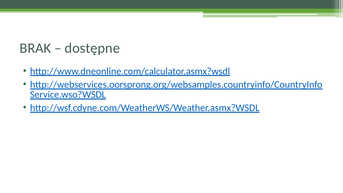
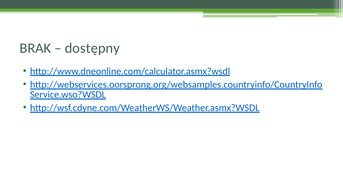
dostępne: dostępne -> dostępny
